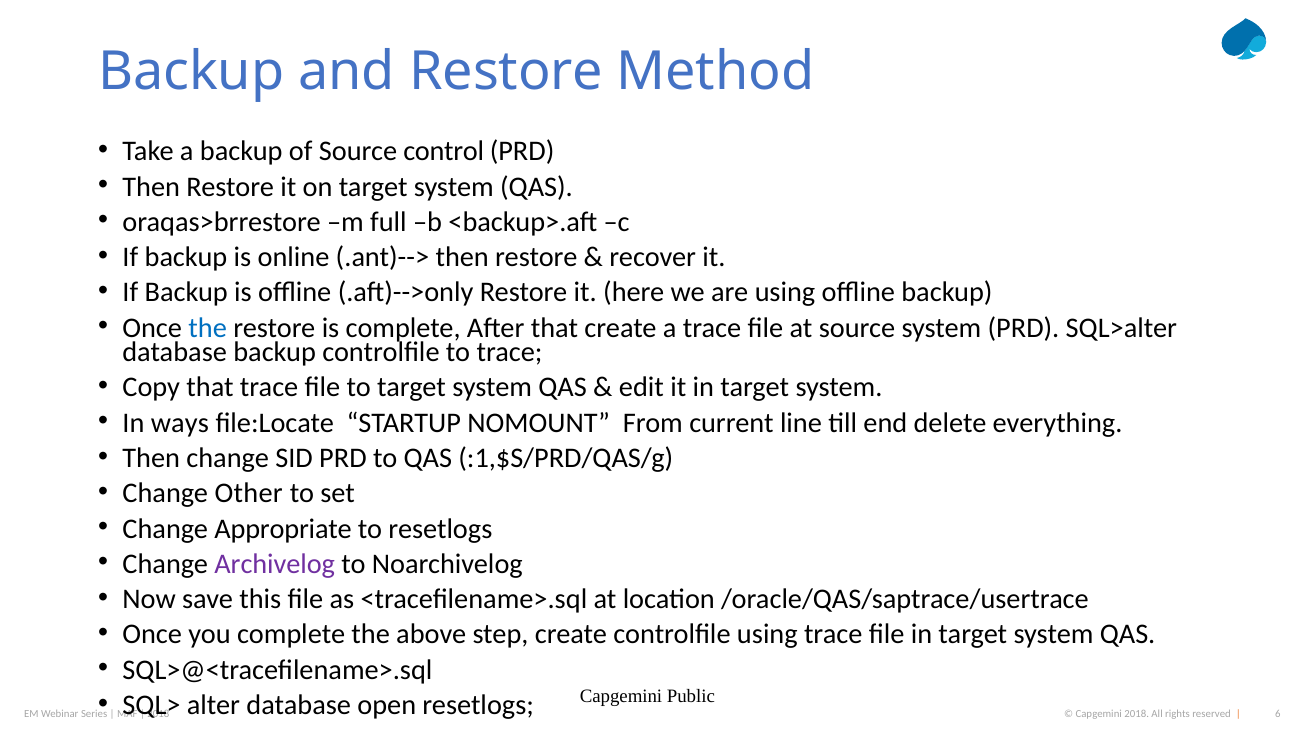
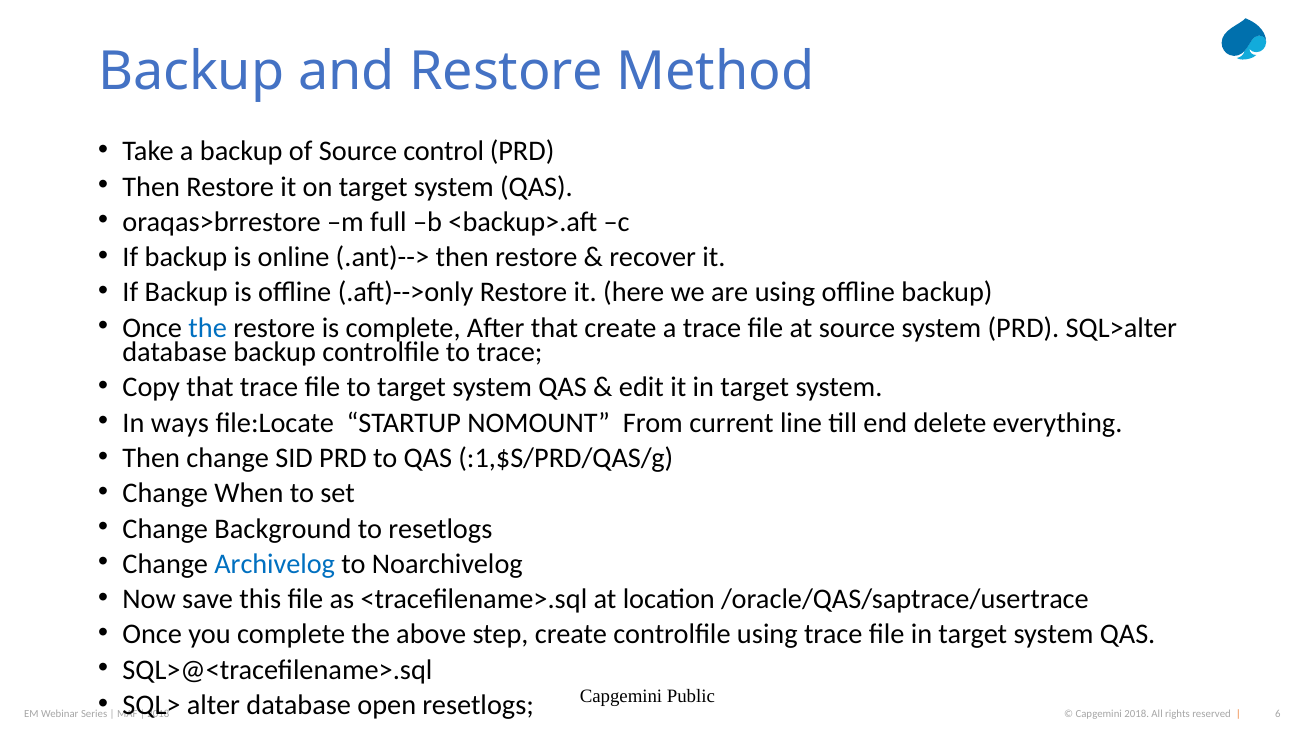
Other: Other -> When
Appropriate: Appropriate -> Background
Archivelog colour: purple -> blue
